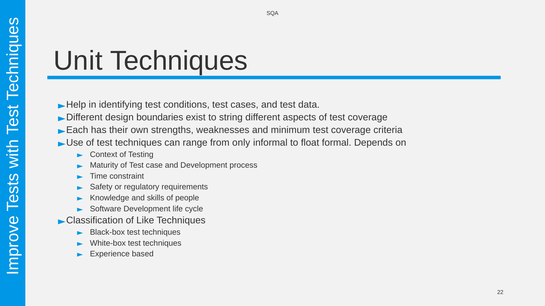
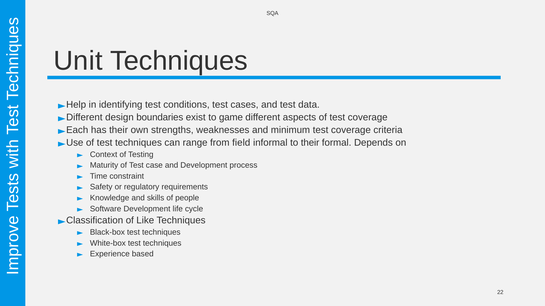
string: string -> game
only: only -> field
to float: float -> their
